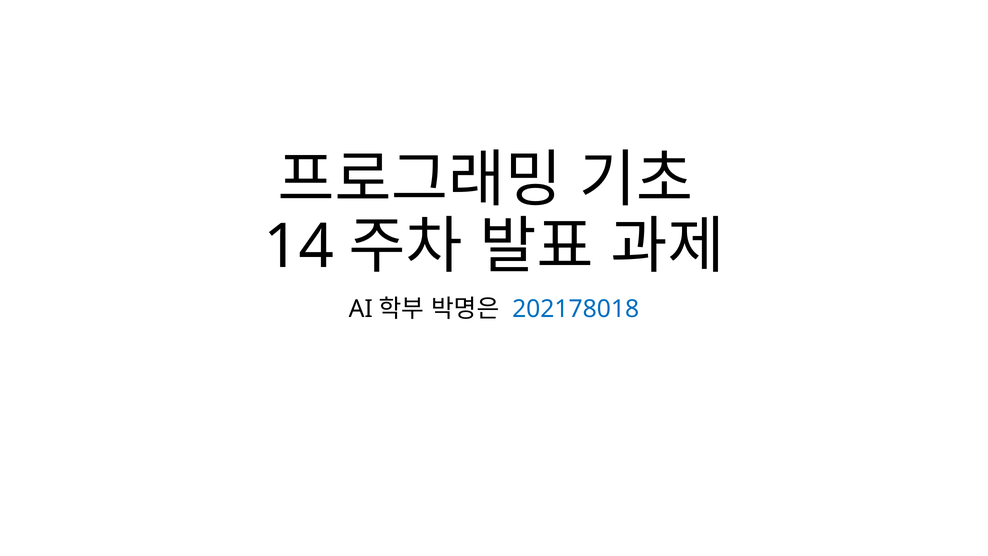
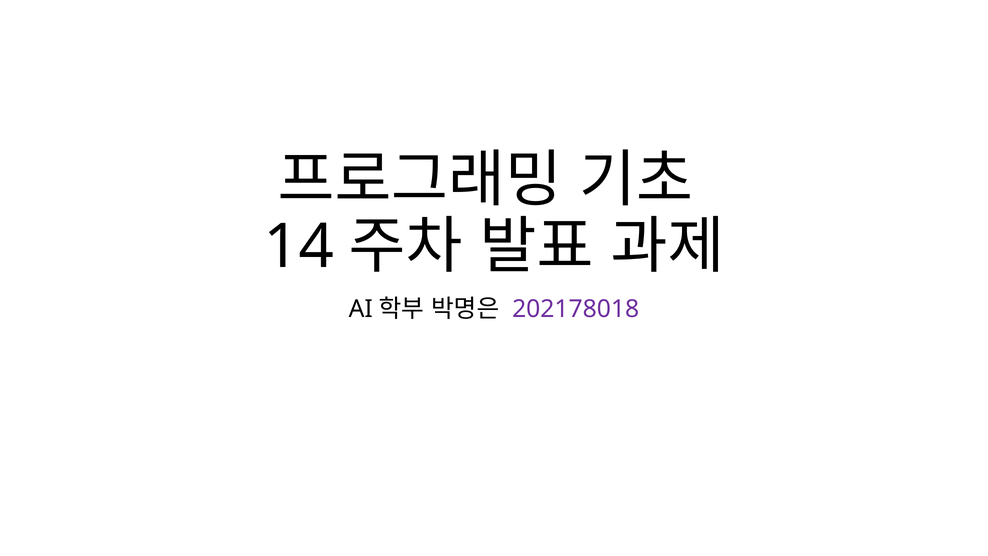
202178018 colour: blue -> purple
